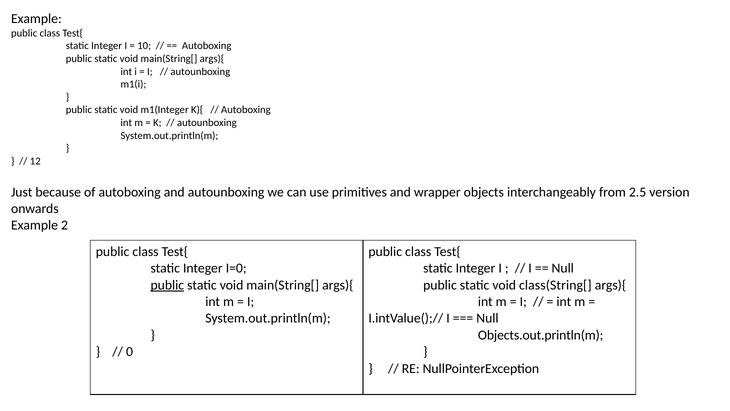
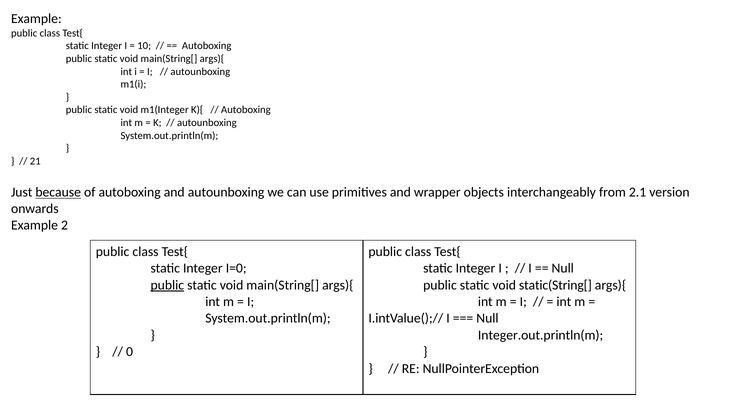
12: 12 -> 21
because underline: none -> present
2.5: 2.5 -> 2.1
class(String[: class(String[ -> static(String[
Objects.out.println(m: Objects.out.println(m -> Integer.out.println(m
